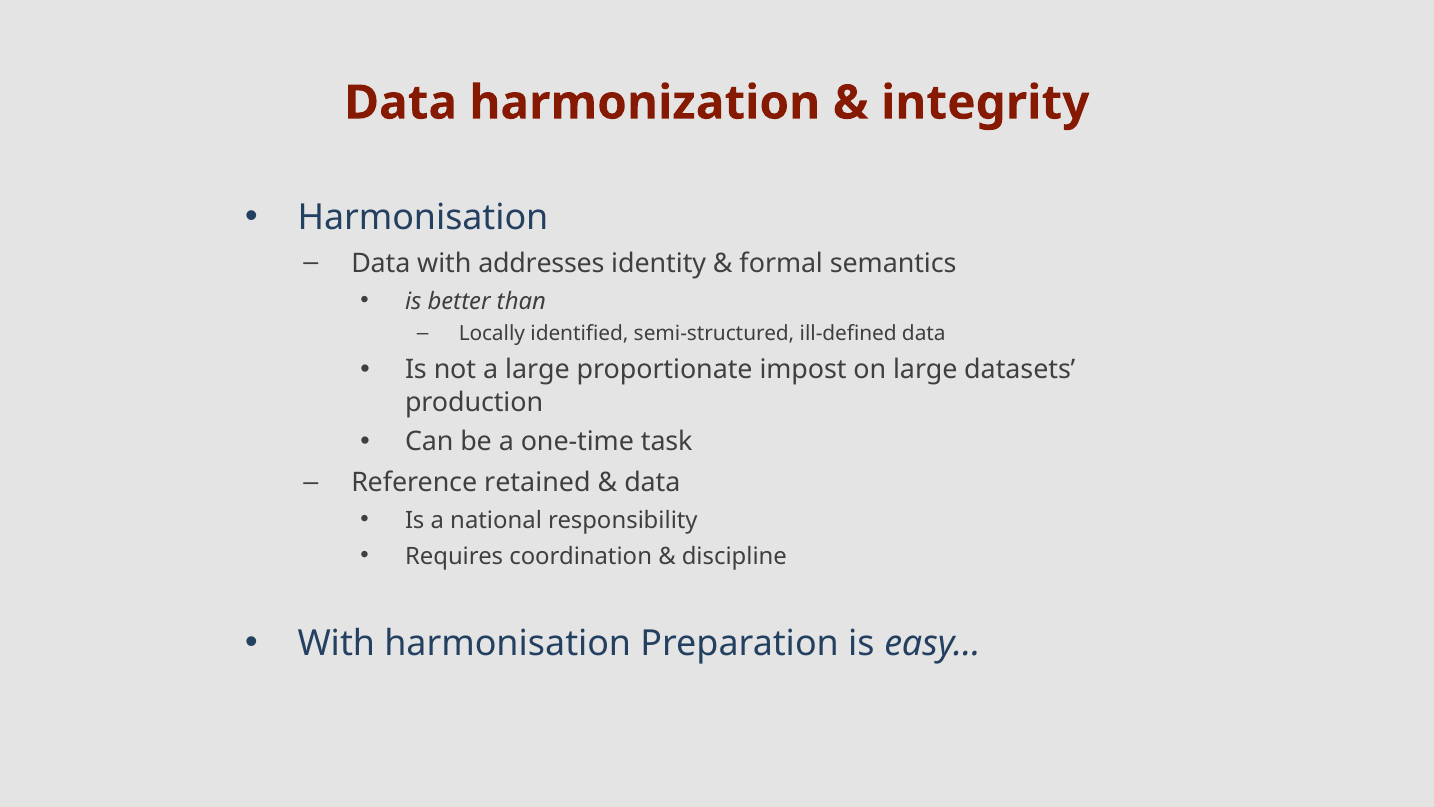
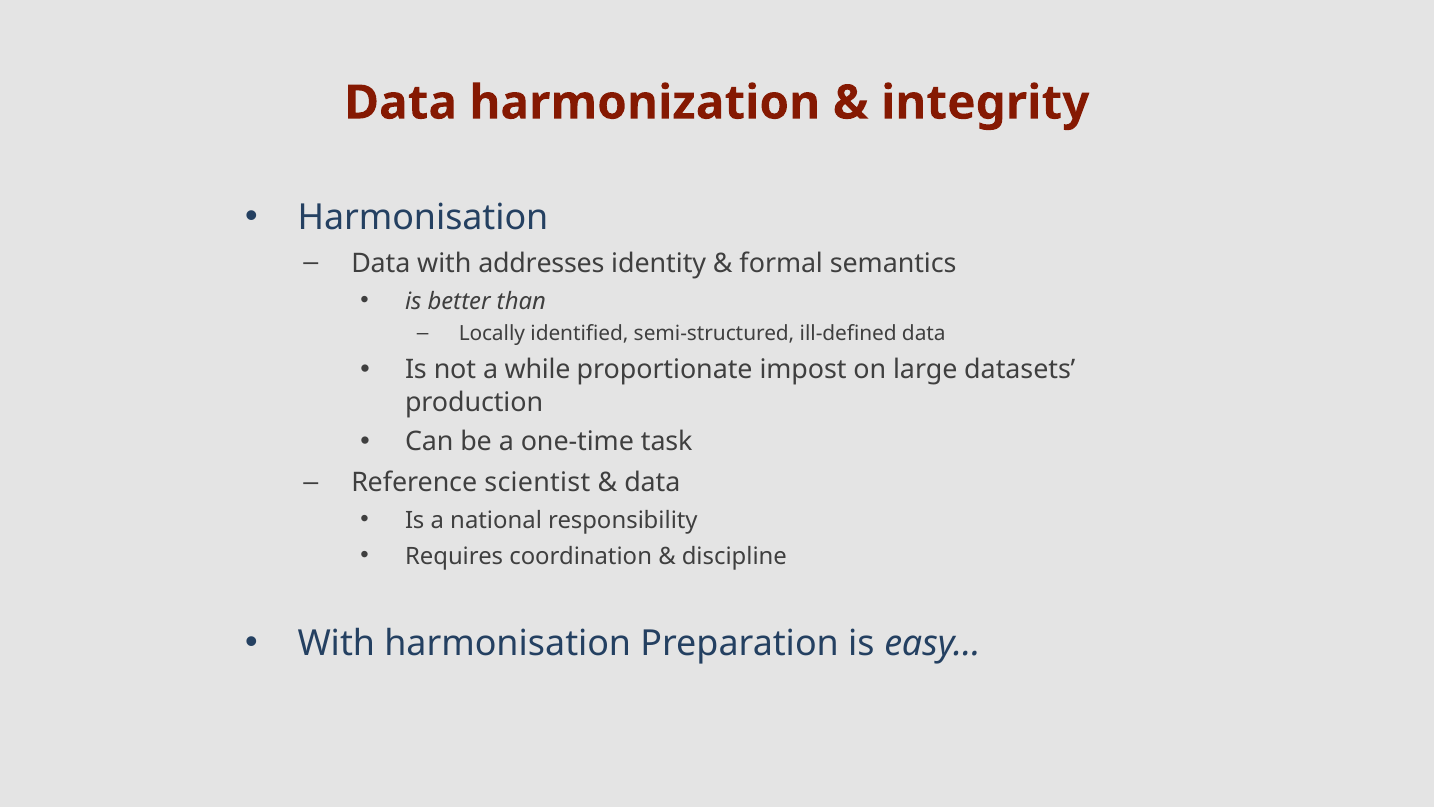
a large: large -> while
retained: retained -> scientist
